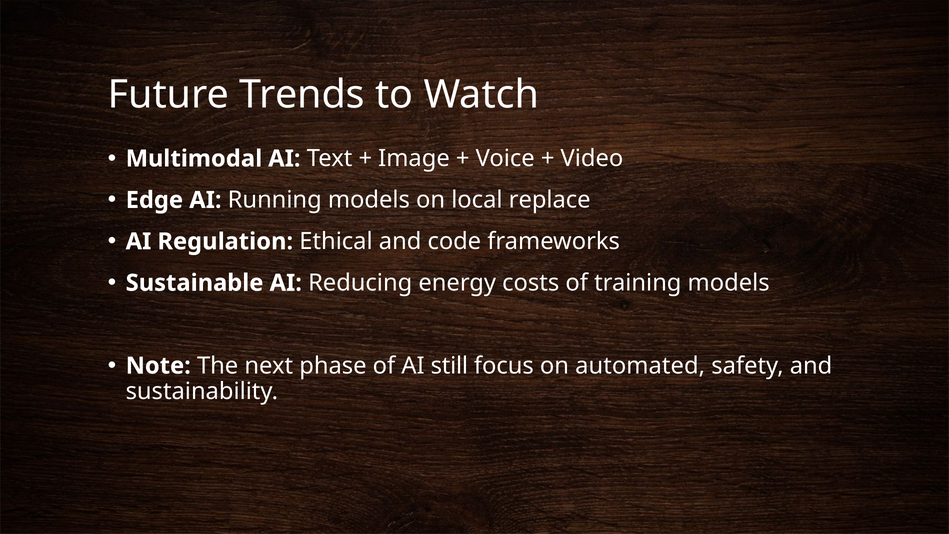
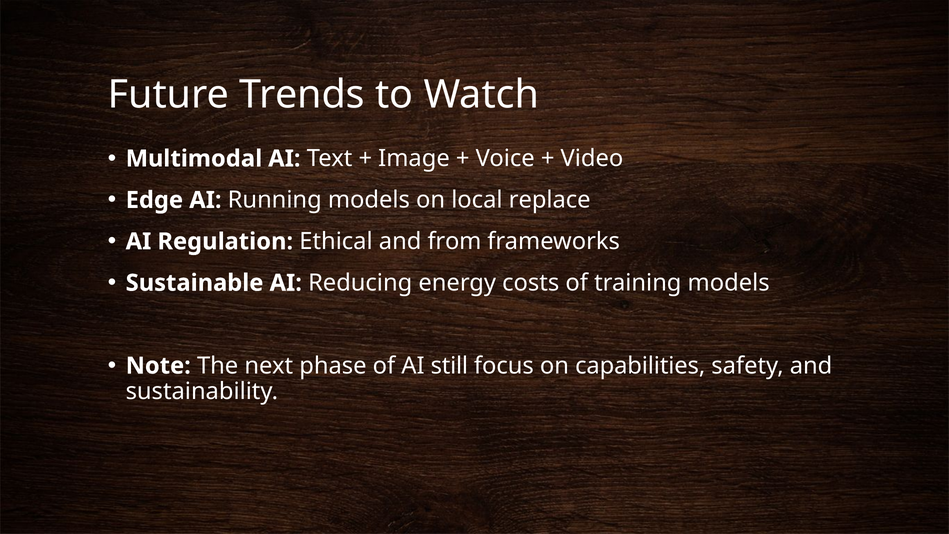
code: code -> from
automated: automated -> capabilities
